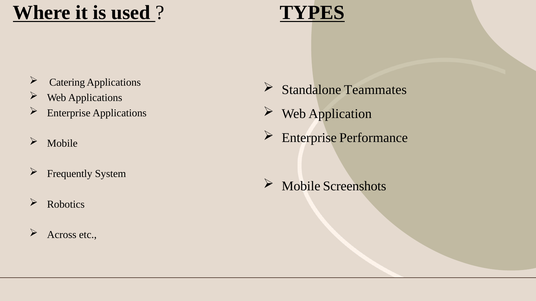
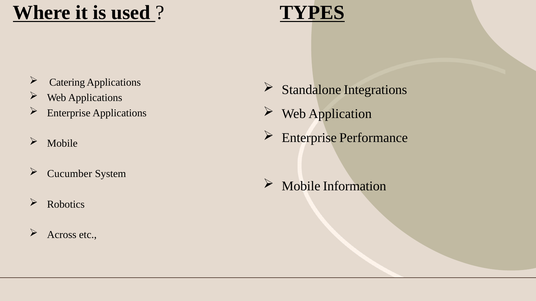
Teammates: Teammates -> Integrations
Frequently: Frequently -> Cucumber
Screenshots: Screenshots -> Information
